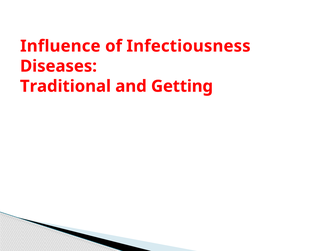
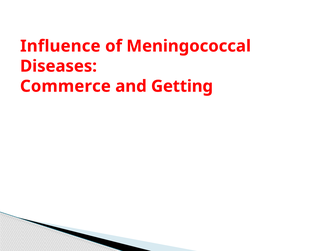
Infectiousness: Infectiousness -> Meningococcal
Traditional: Traditional -> Commerce
